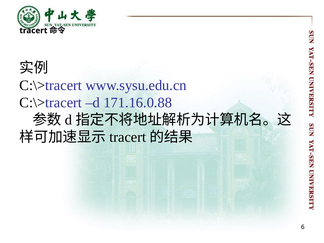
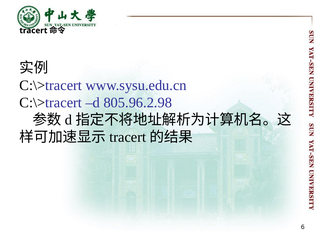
171.16.0.88: 171.16.0.88 -> 805.96.2.98
